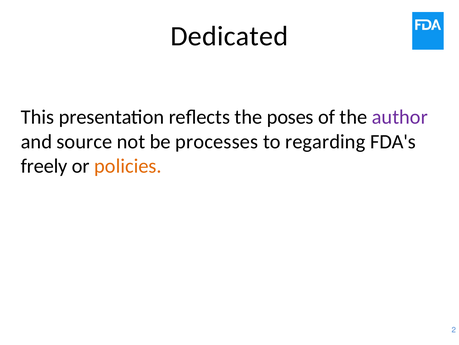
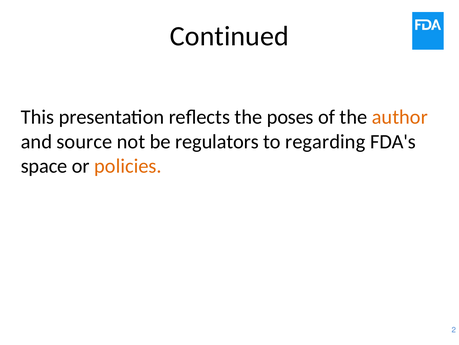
Dedicated: Dedicated -> Continued
author colour: purple -> orange
processes: processes -> regulators
freely: freely -> space
